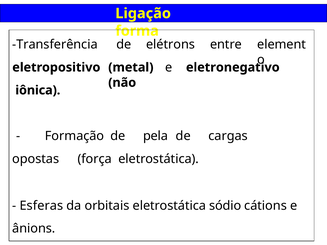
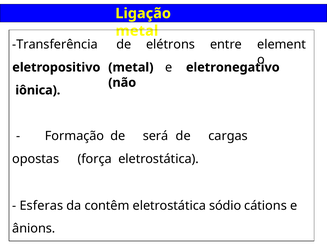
forma at (137, 31): forma -> metal
pela: pela -> será
orbitais: orbitais -> contêm
